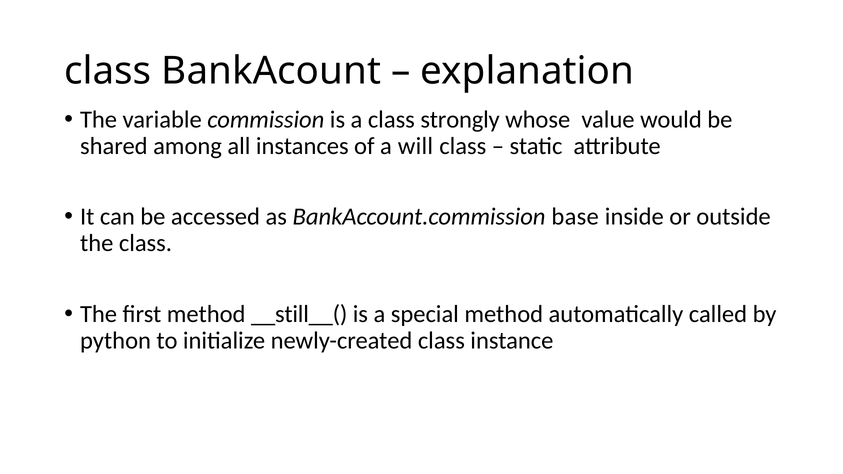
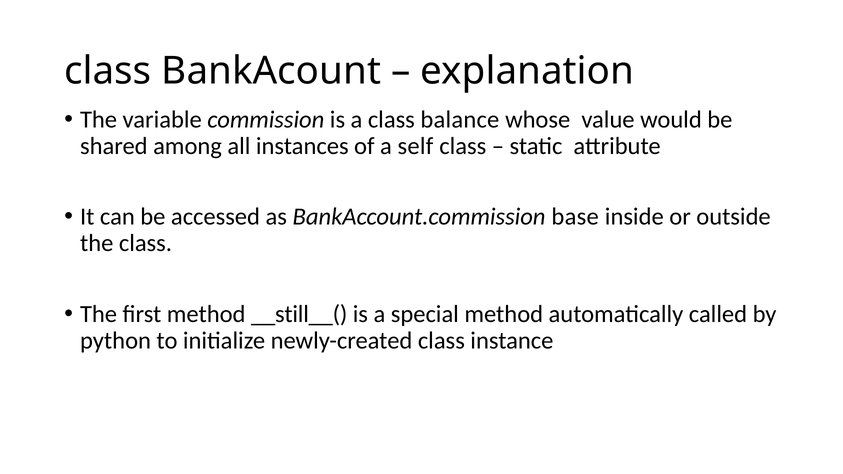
strongly: strongly -> balance
will: will -> self
